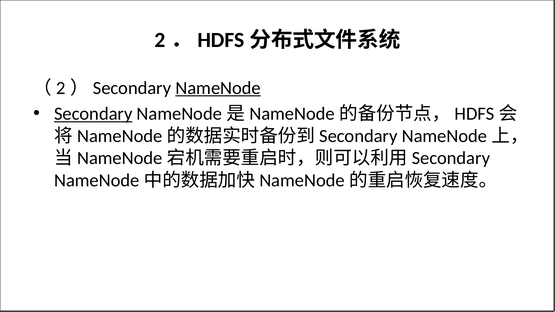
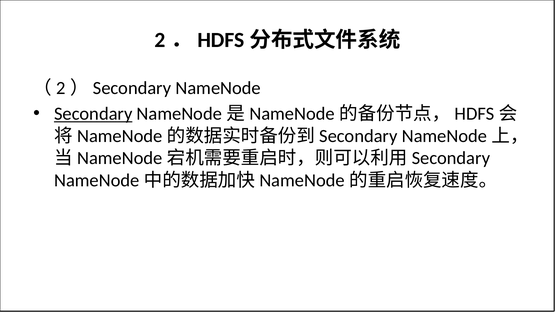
NameNode underline: present -> none
